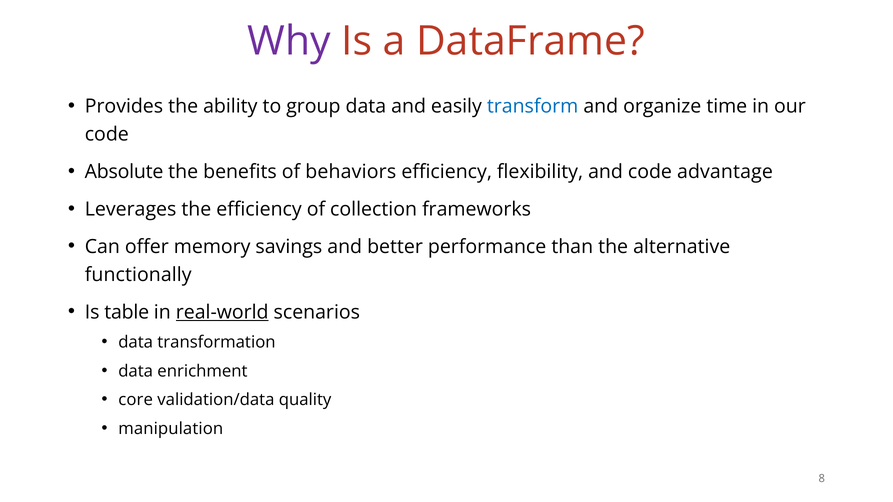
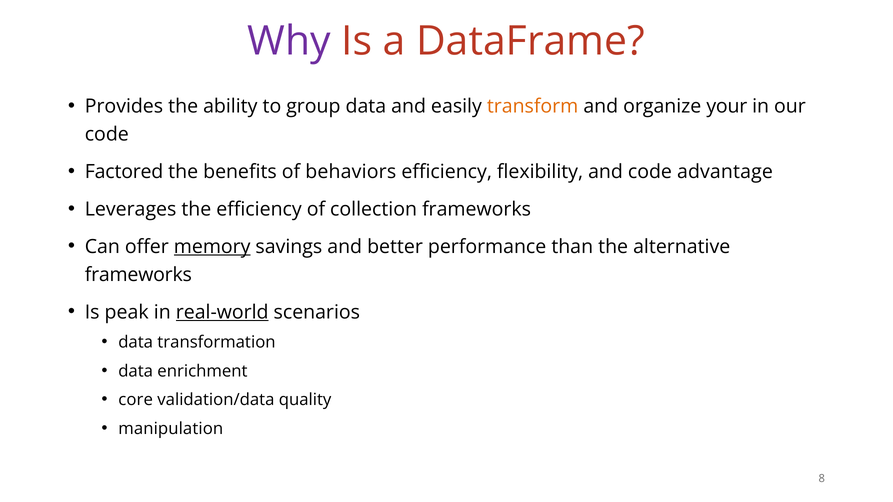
transform colour: blue -> orange
time: time -> your
Absolute: Absolute -> Factored
memory underline: none -> present
functionally at (138, 275): functionally -> frameworks
table: table -> peak
